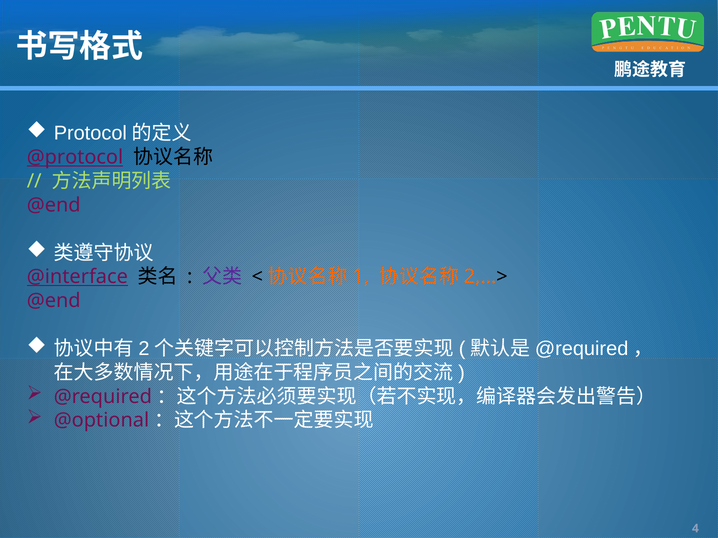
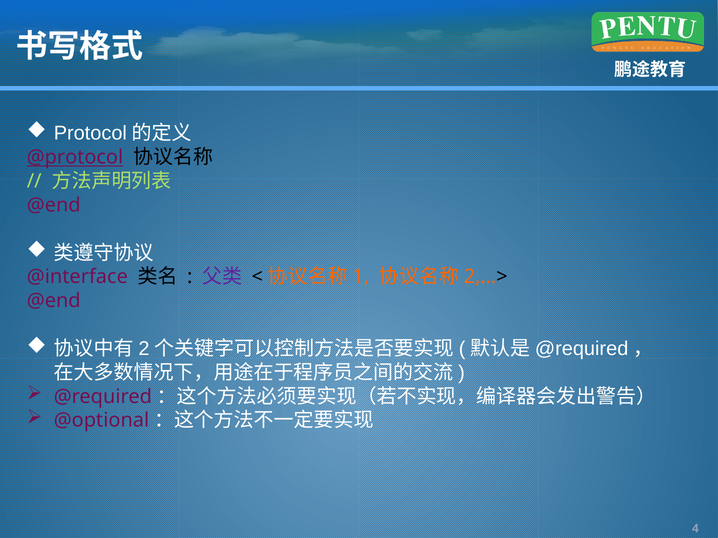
@interface underline: present -> none
